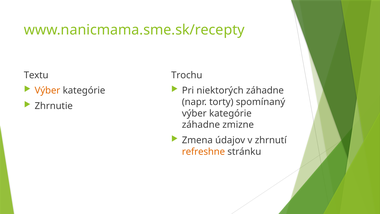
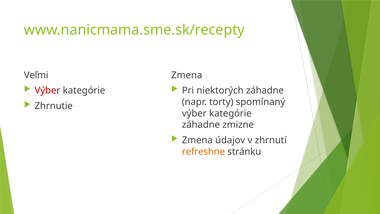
Textu: Textu -> Veľmi
Trochu at (187, 75): Trochu -> Zmena
Výber at (47, 90) colour: orange -> red
